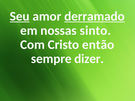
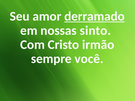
Seu underline: present -> none
então: então -> irmão
dizer: dizer -> você
